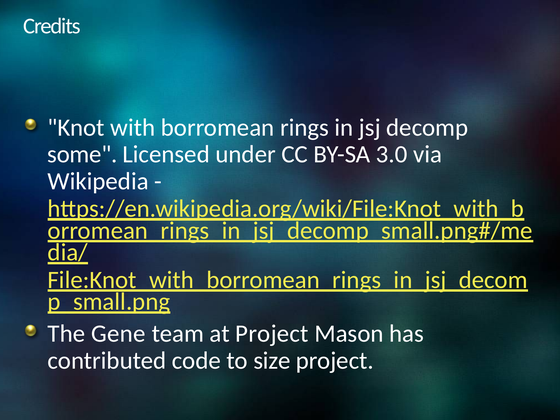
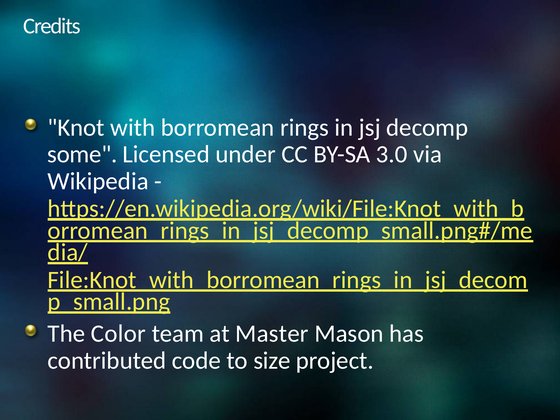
Gene: Gene -> Color
at Project: Project -> Master
